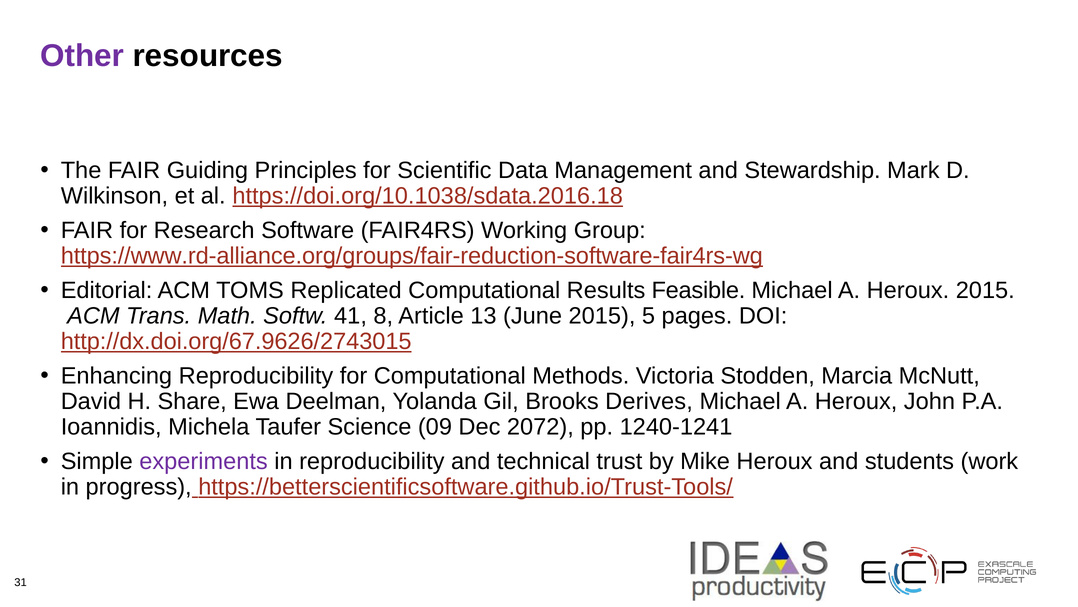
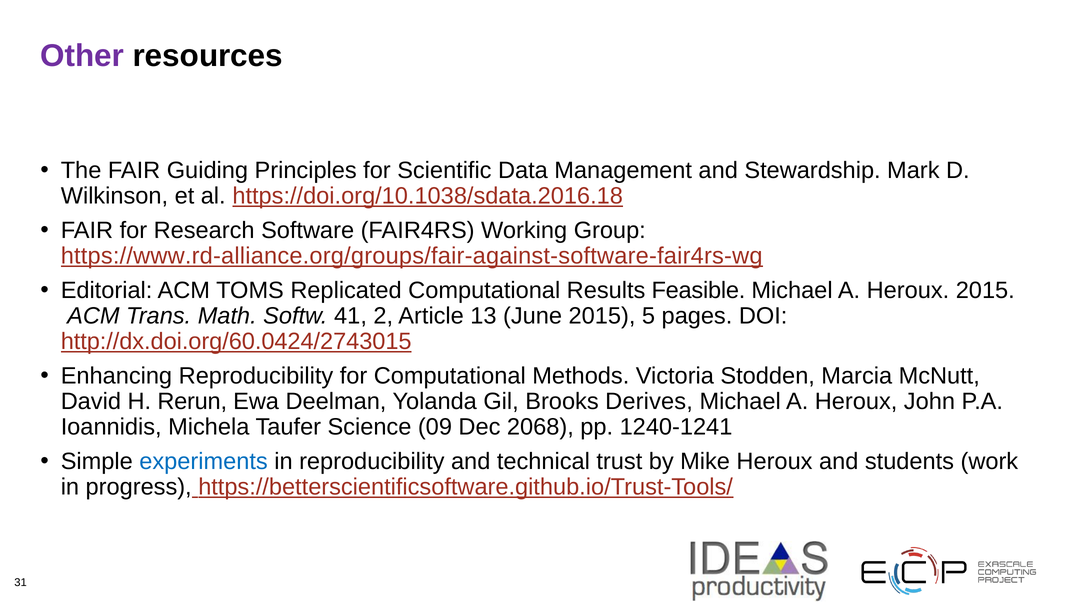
https://www.rd-alliance.org/groups/fair-reduction-software-fair4rs-wg: https://www.rd-alliance.org/groups/fair-reduction-software-fair4rs-wg -> https://www.rd-alliance.org/groups/fair-against-software-fair4rs-wg
8: 8 -> 2
http://dx.doi.org/67.9626/2743015: http://dx.doi.org/67.9626/2743015 -> http://dx.doi.org/60.0424/2743015
Share: Share -> Rerun
2072: 2072 -> 2068
experiments colour: purple -> blue
